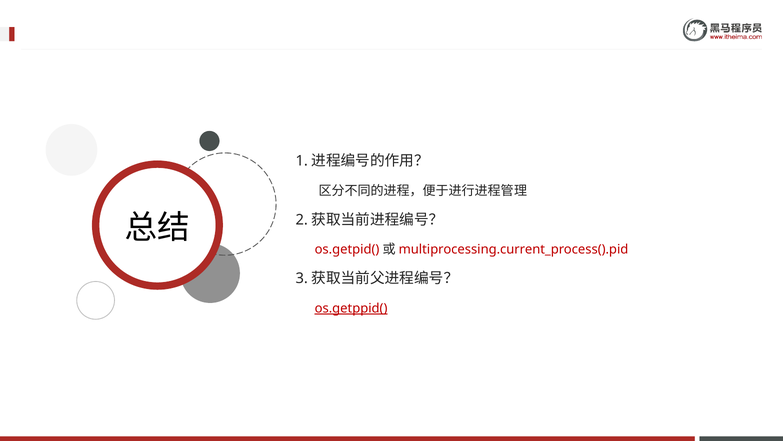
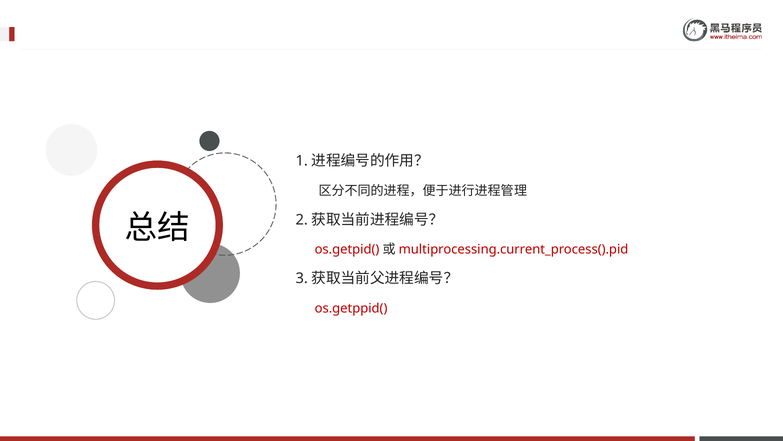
os.getppid( underline: present -> none
